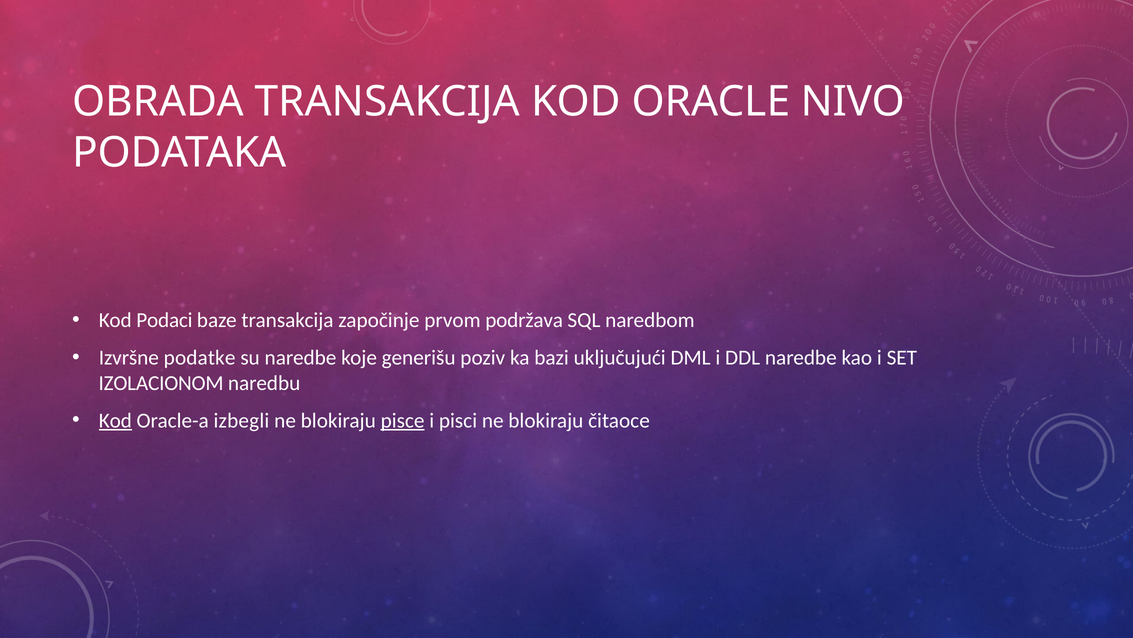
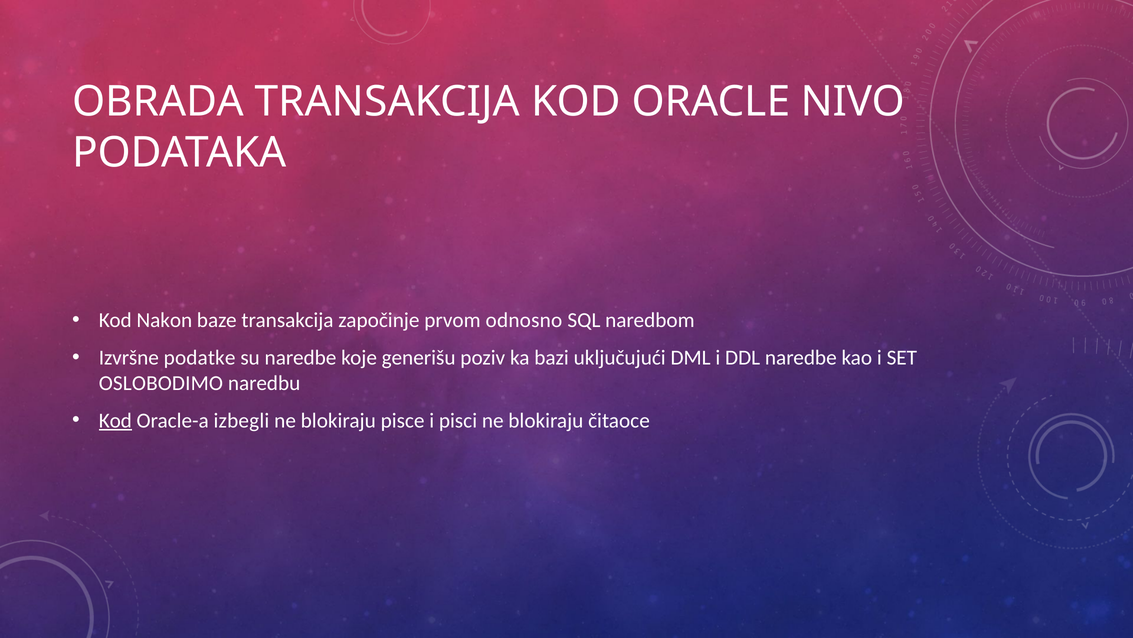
Podaci: Podaci -> Nakon
podržava: podržava -> odnosno
IZOLACIONOM: IZOLACIONOM -> OSLOBODIMO
pisce underline: present -> none
